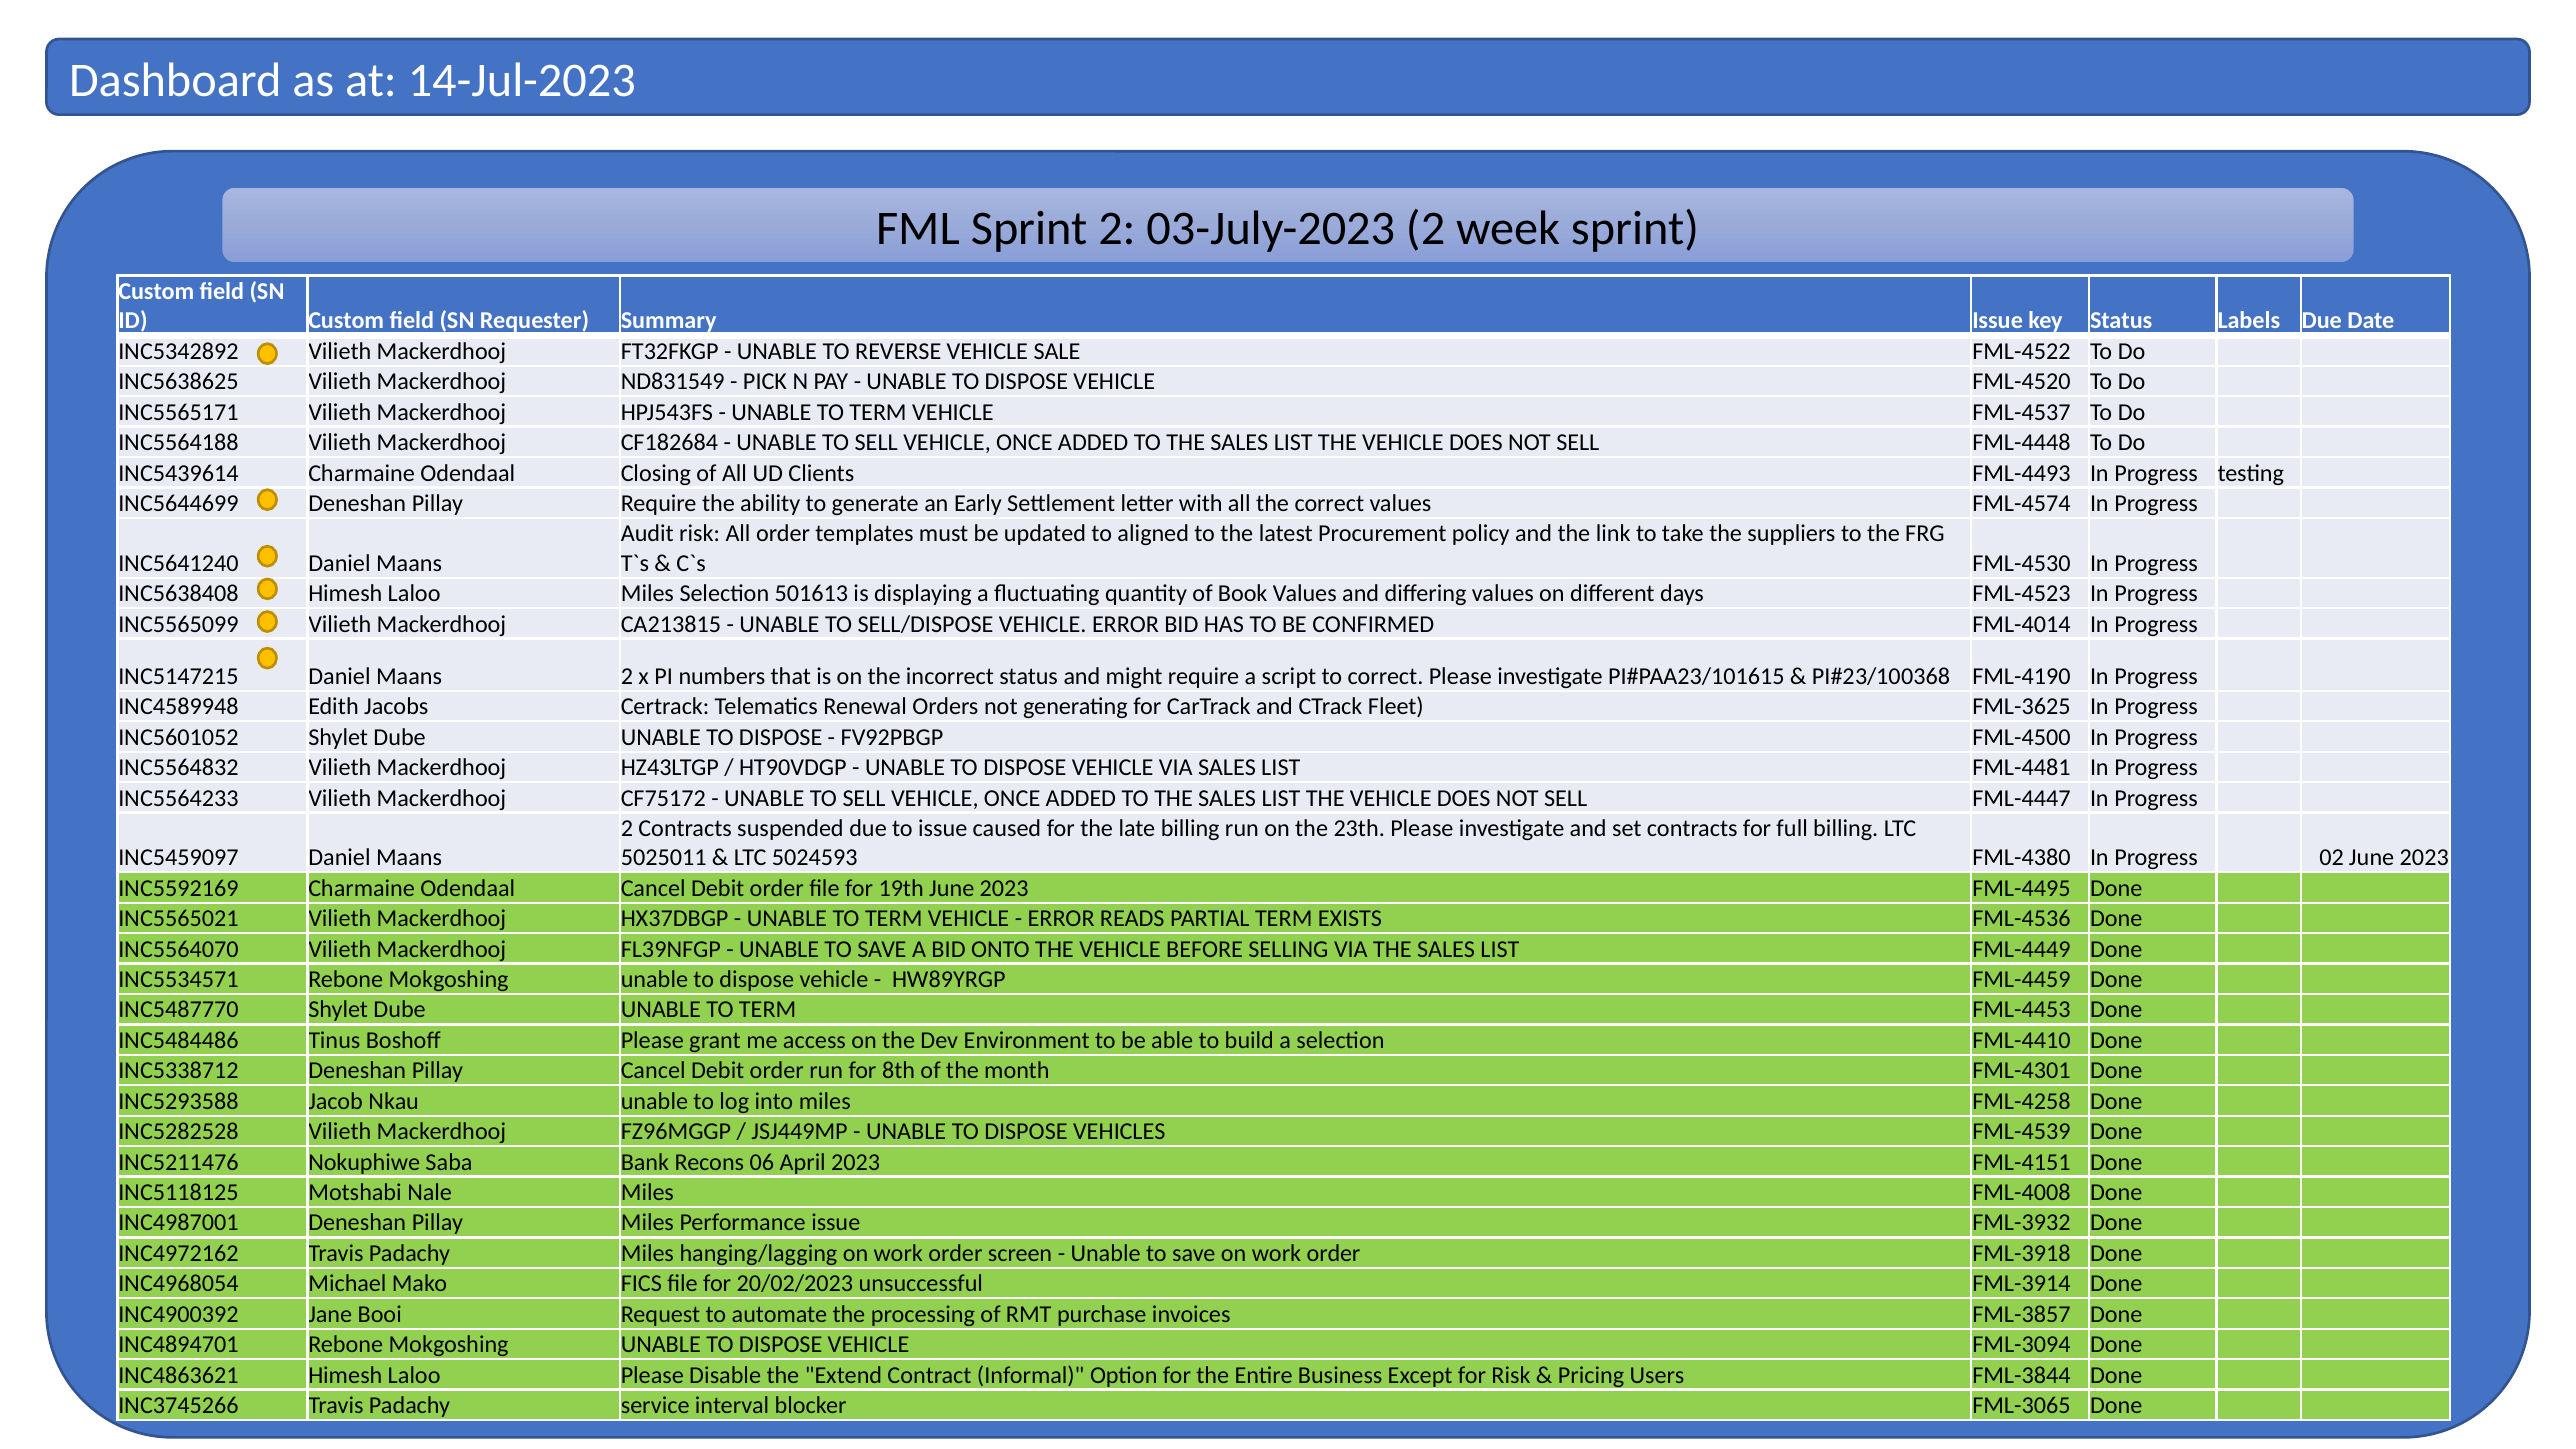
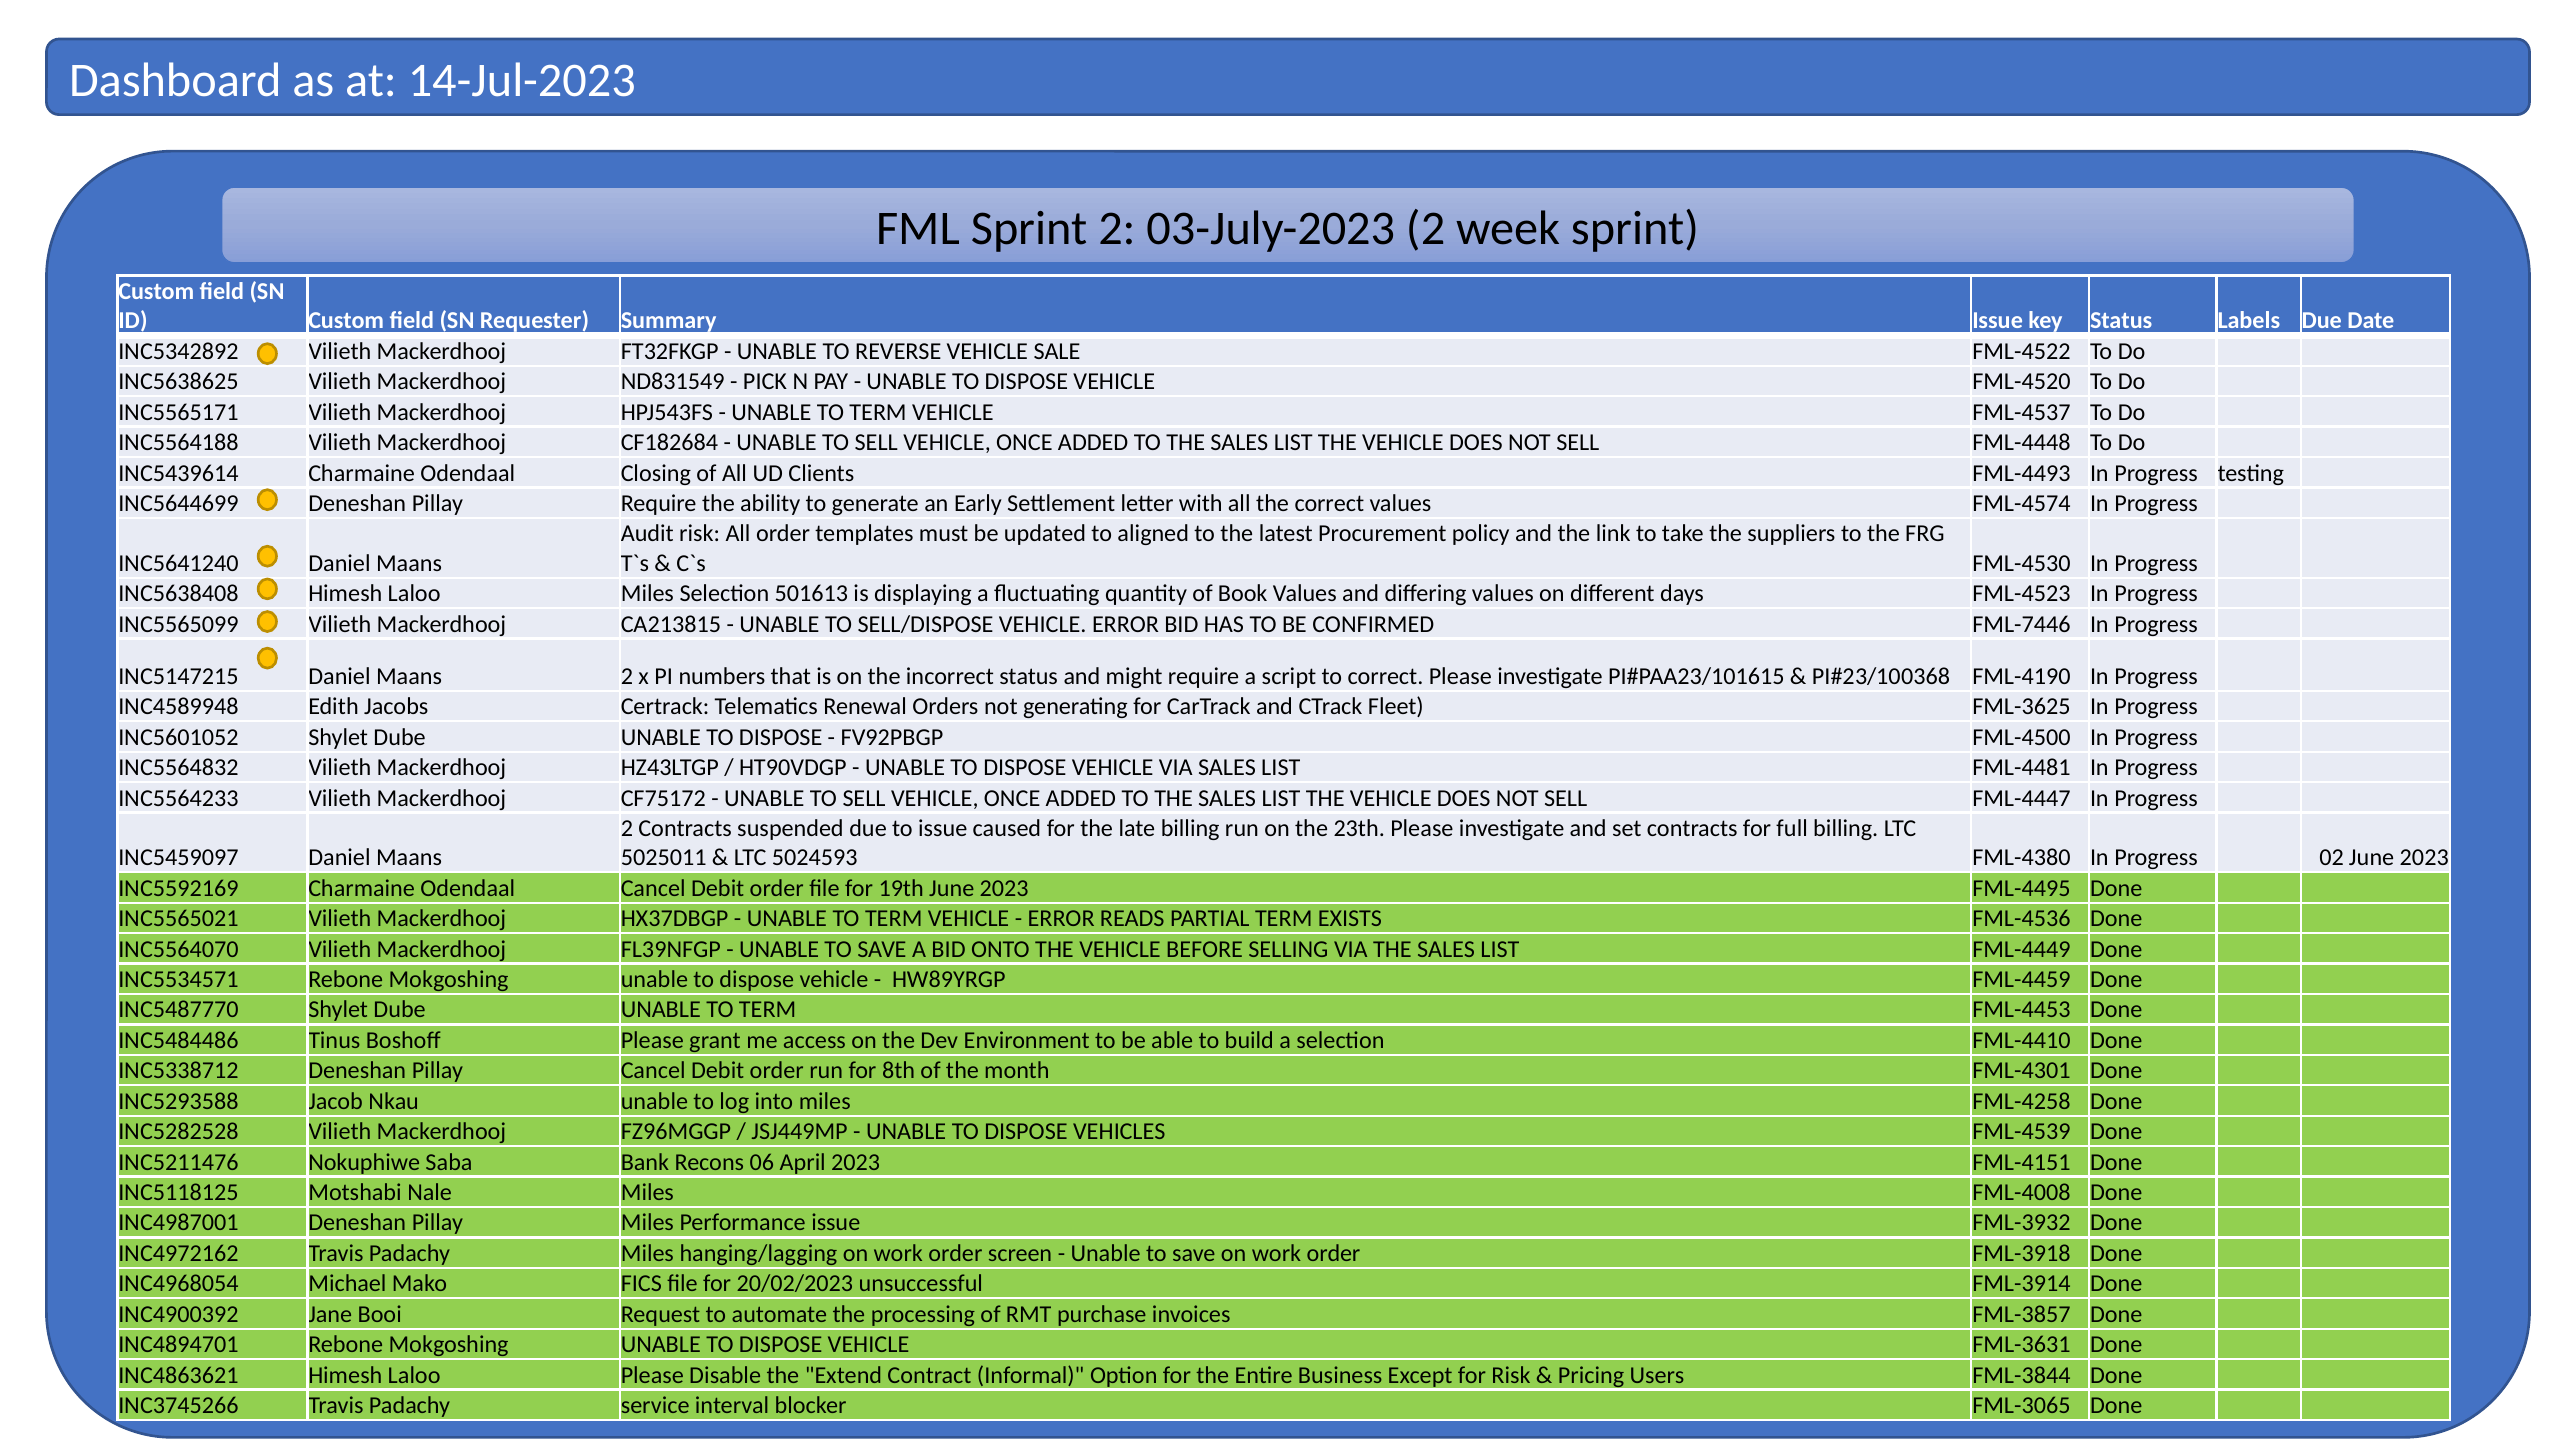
FML-4014: FML-4014 -> FML-7446
FML-3094: FML-3094 -> FML-3631
